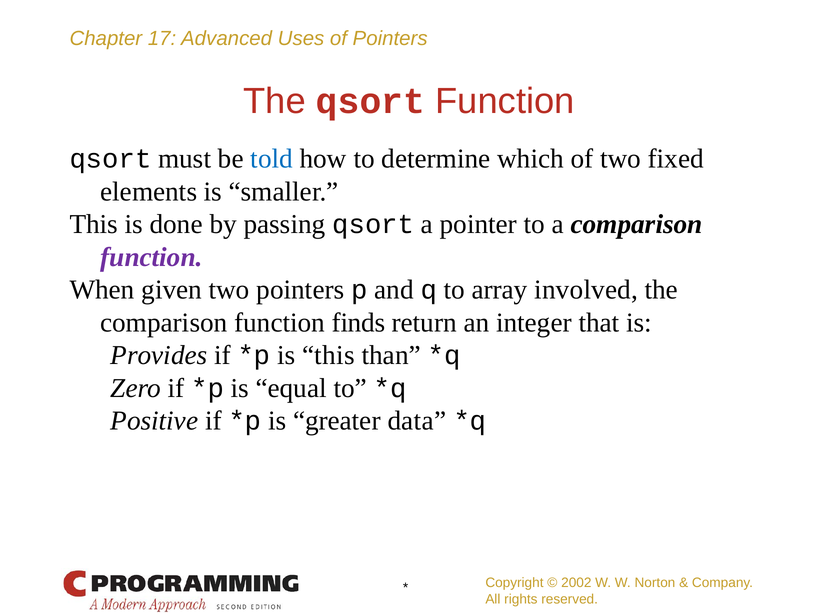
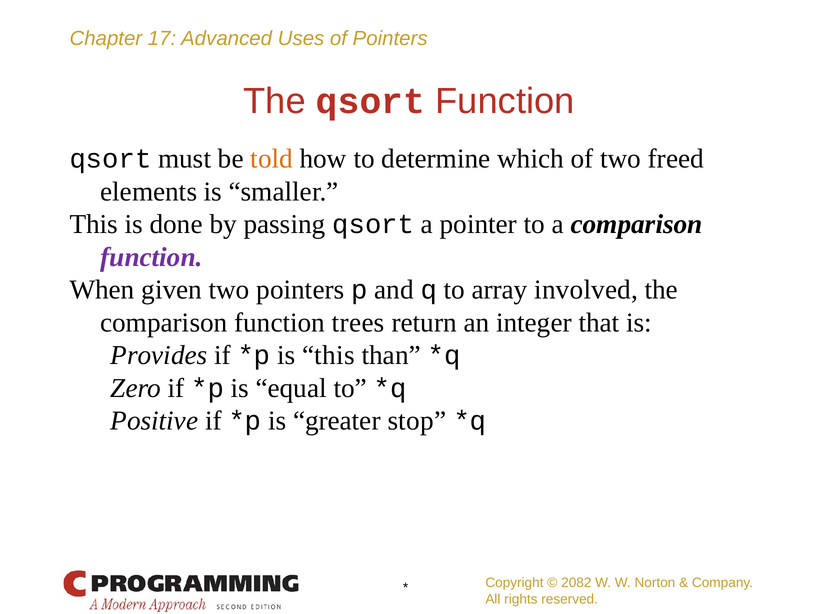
told colour: blue -> orange
fixed: fixed -> freed
finds: finds -> trees
data: data -> stop
2002: 2002 -> 2082
